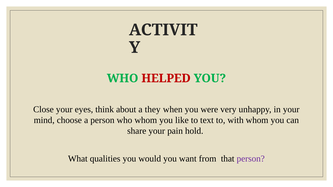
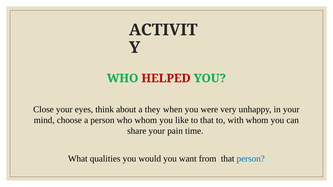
to text: text -> that
hold: hold -> time
person at (251, 159) colour: purple -> blue
